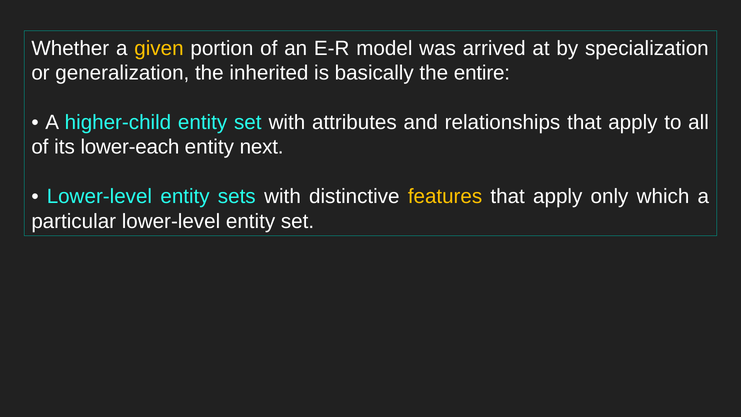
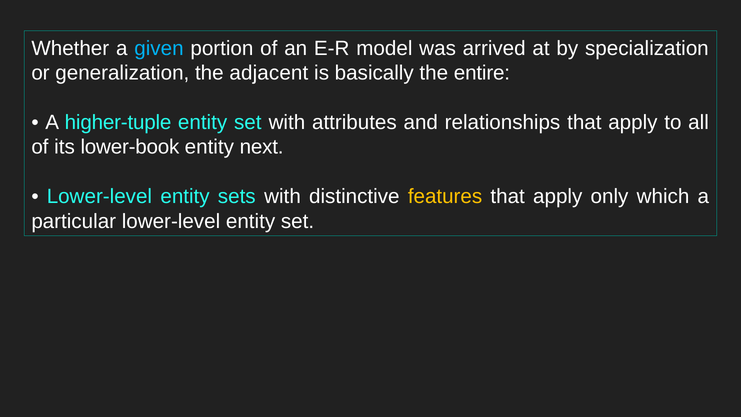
given colour: yellow -> light blue
inherited: inherited -> adjacent
higher-child: higher-child -> higher-tuple
lower-each: lower-each -> lower-book
